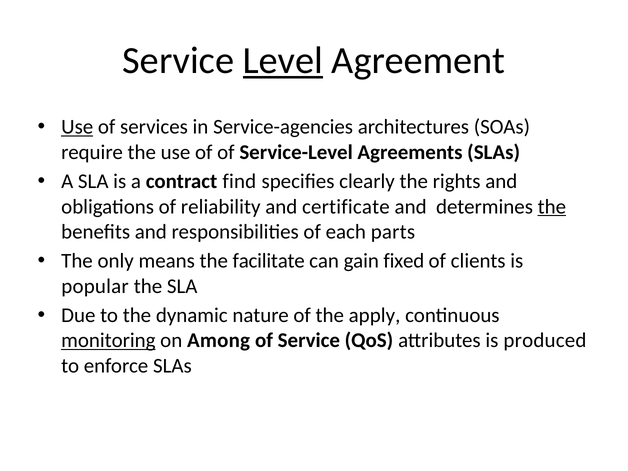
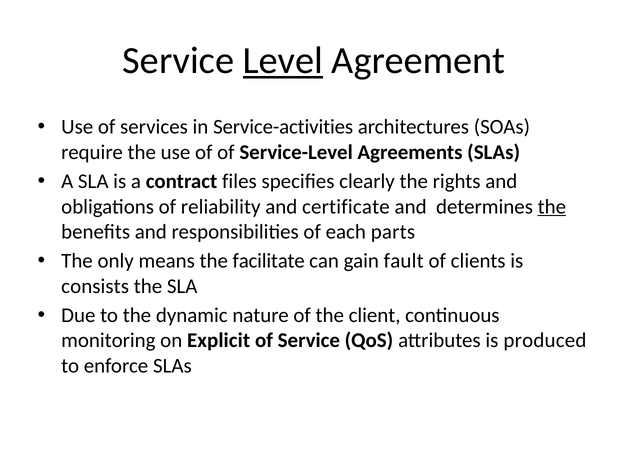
Use at (77, 127) underline: present -> none
Service-agencies: Service-agencies -> Service-activities
find: find -> files
fixed: fixed -> fault
popular: popular -> consists
apply: apply -> client
monitoring underline: present -> none
Among: Among -> Explicit
